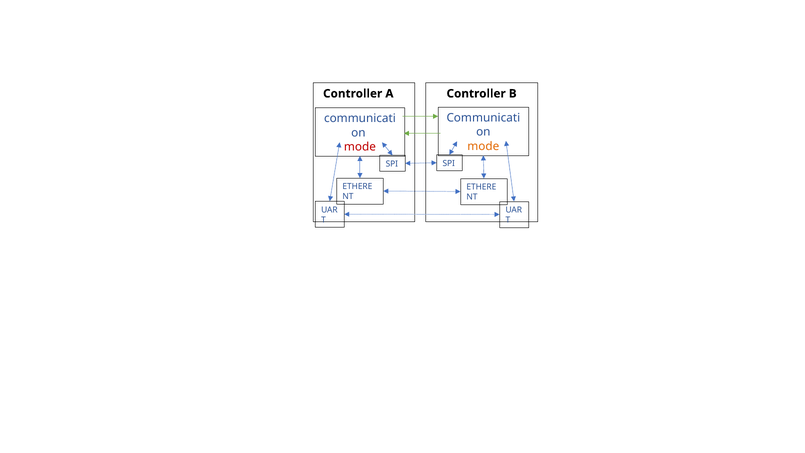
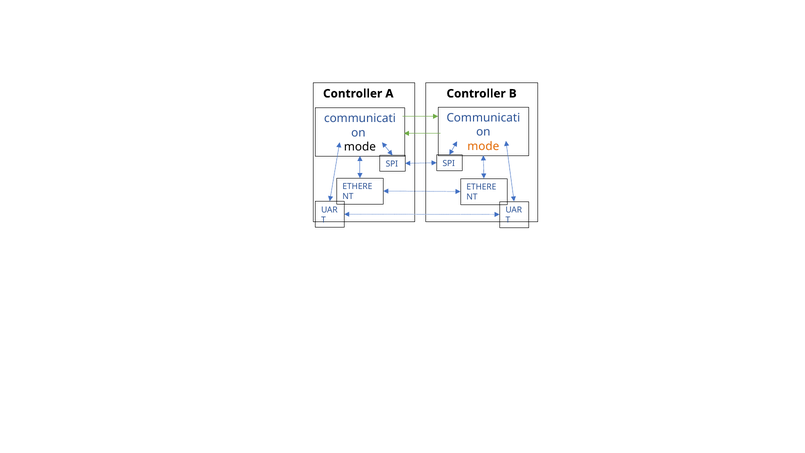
mode at (360, 147) colour: red -> black
